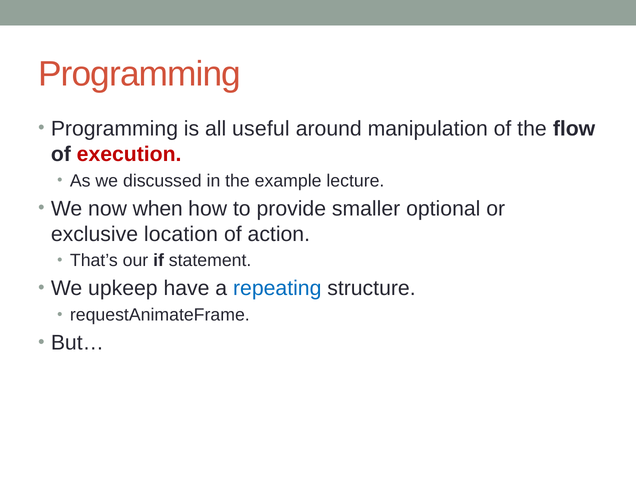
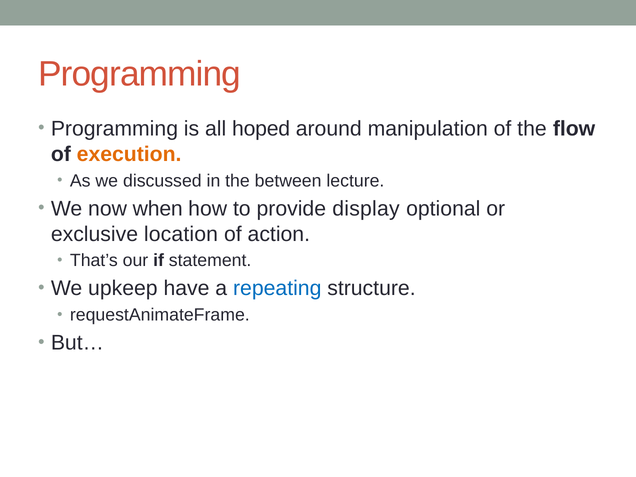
useful: useful -> hoped
execution colour: red -> orange
example: example -> between
smaller: smaller -> display
